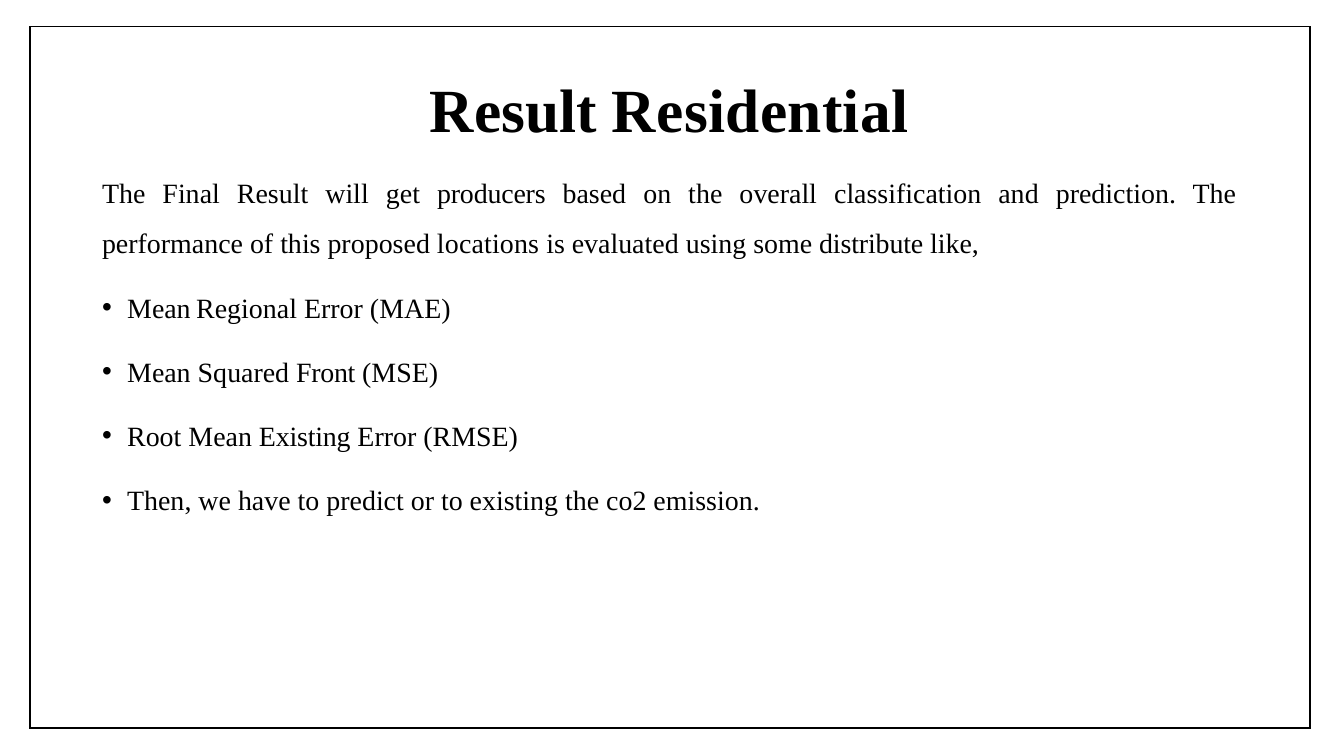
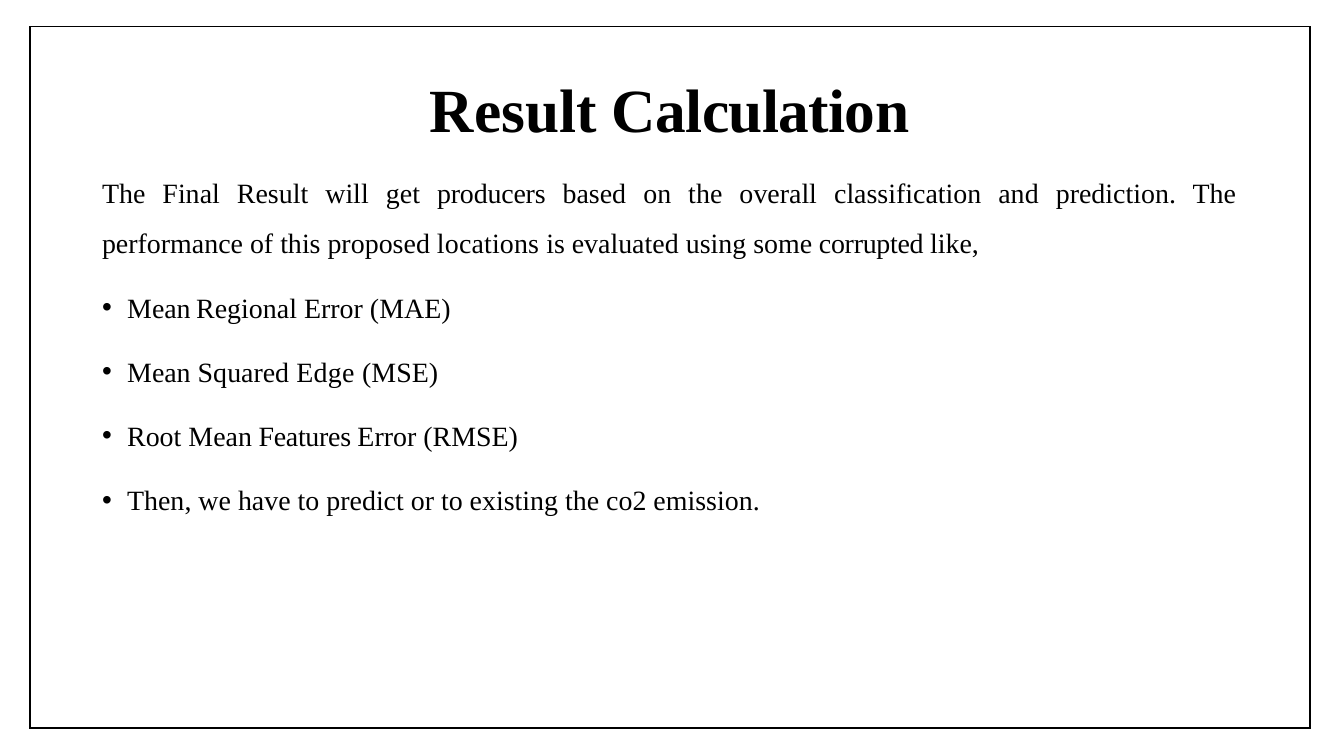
Residential: Residential -> Calculation
distribute: distribute -> corrupted
Front: Front -> Edge
Mean Existing: Existing -> Features
